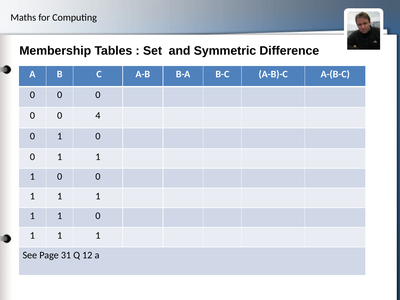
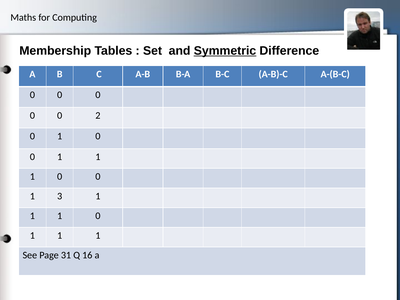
Symmetric underline: none -> present
4: 4 -> 2
1 at (60, 196): 1 -> 3
12: 12 -> 16
